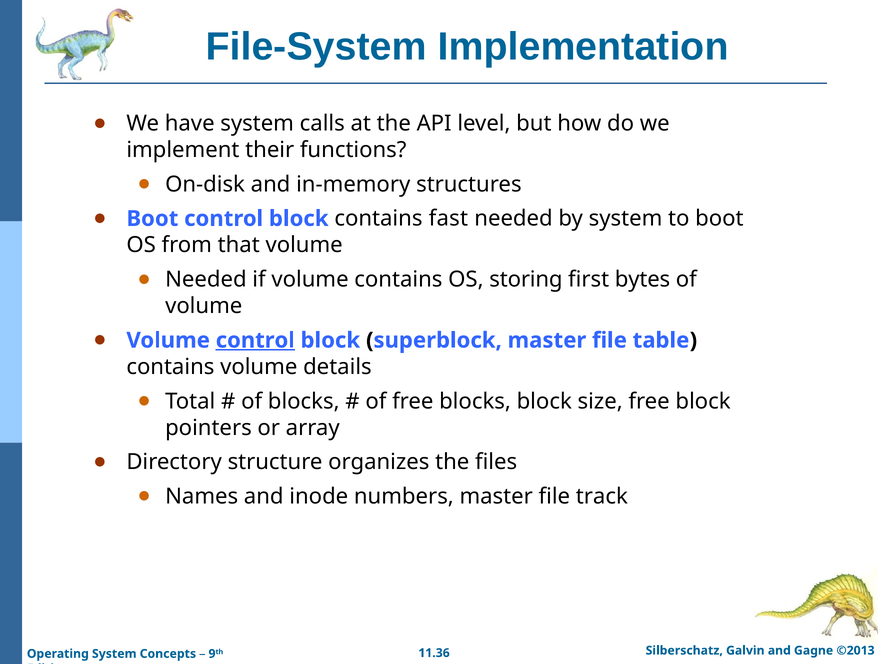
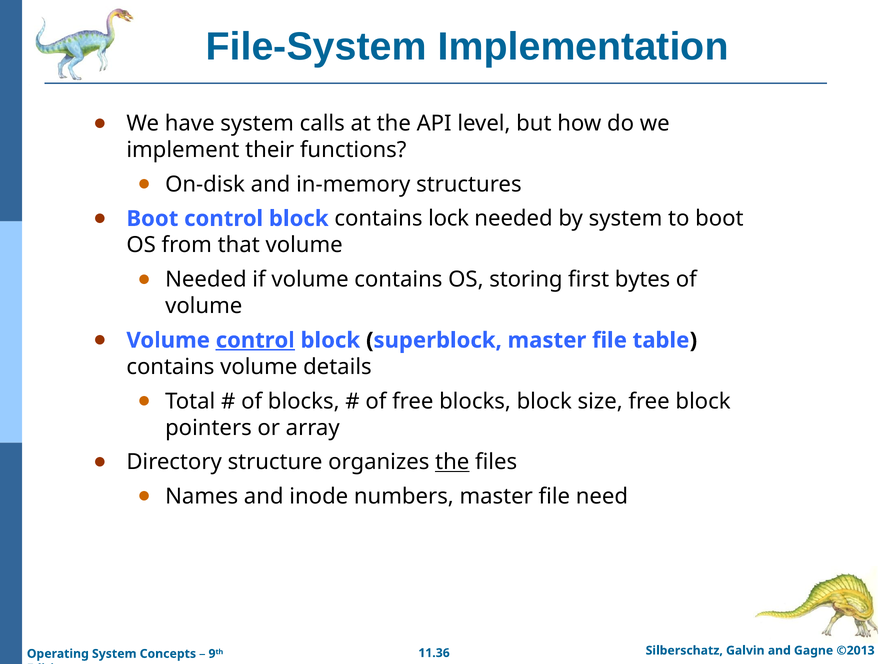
fast: fast -> lock
the at (452, 462) underline: none -> present
track: track -> need
